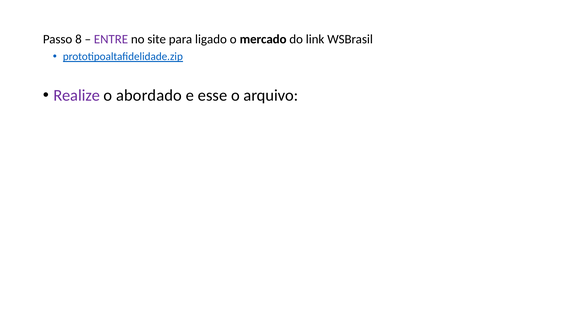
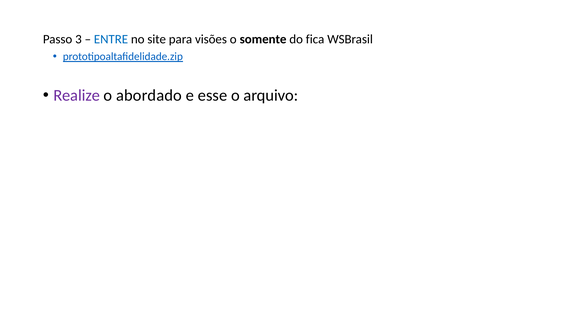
8: 8 -> 3
ENTRE colour: purple -> blue
ligado: ligado -> visões
mercado: mercado -> somente
link: link -> fica
